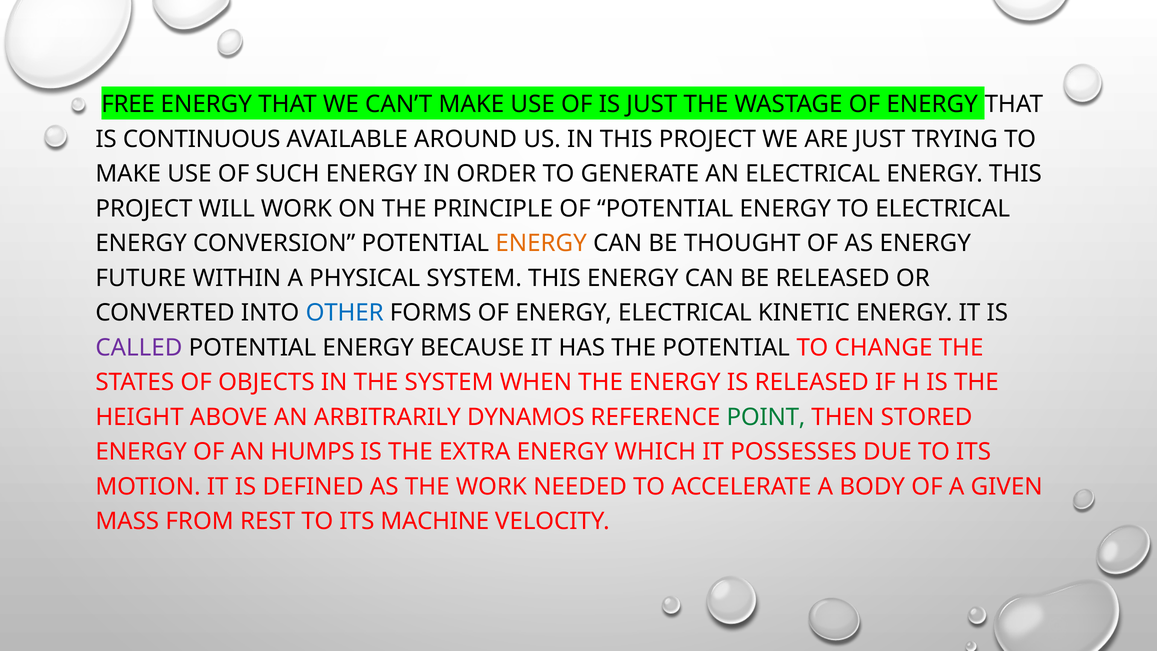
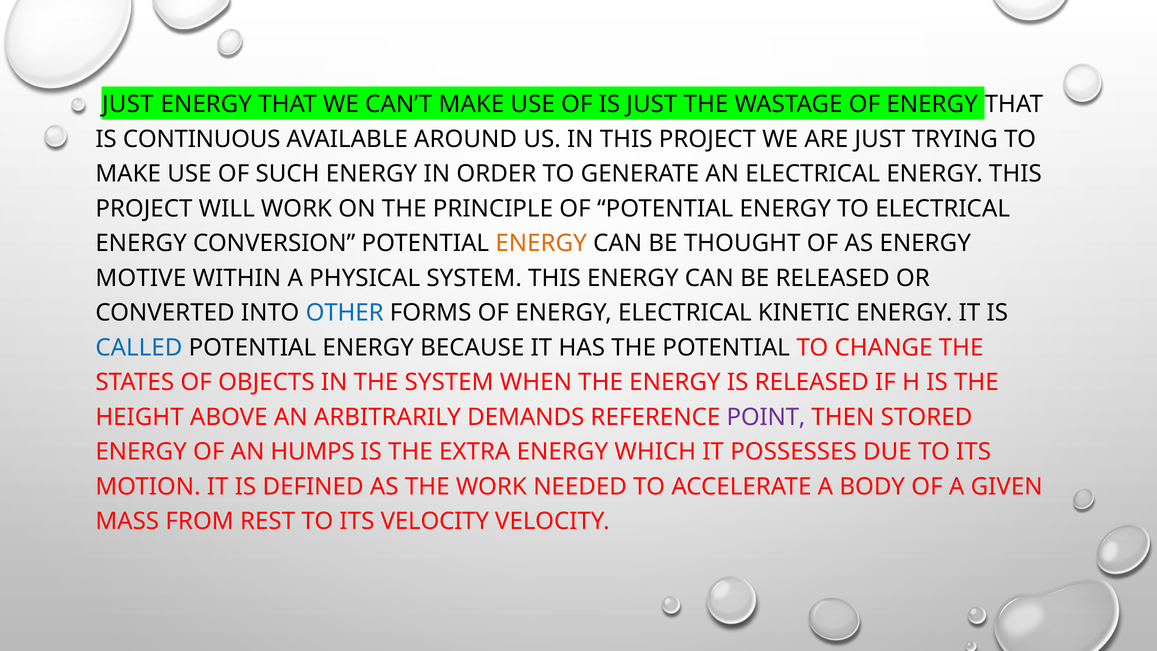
FREE at (128, 104): FREE -> JUST
FUTURE: FUTURE -> MOTIVE
CALLED colour: purple -> blue
DYNAMOS: DYNAMOS -> DEMANDS
POINT colour: green -> purple
ITS MACHINE: MACHINE -> VELOCITY
